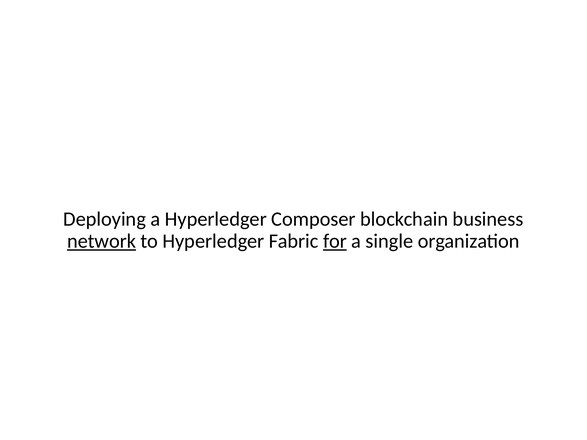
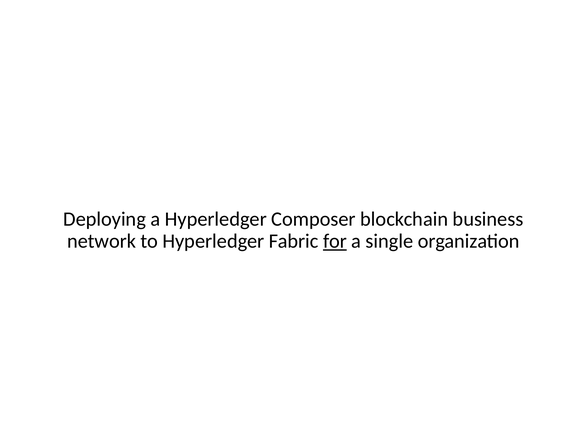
network underline: present -> none
